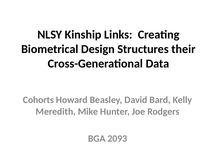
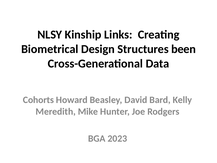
their: their -> been
2093: 2093 -> 2023
